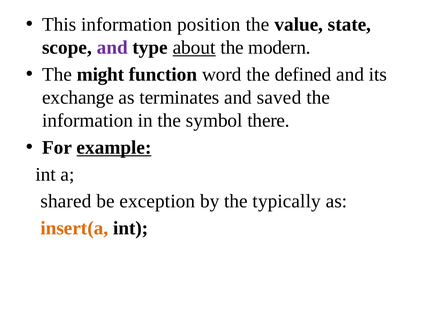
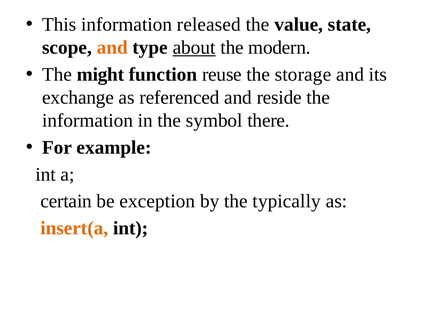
position: position -> released
and at (112, 48) colour: purple -> orange
word: word -> reuse
defined: defined -> storage
terminates: terminates -> referenced
saved: saved -> reside
example underline: present -> none
shared: shared -> certain
